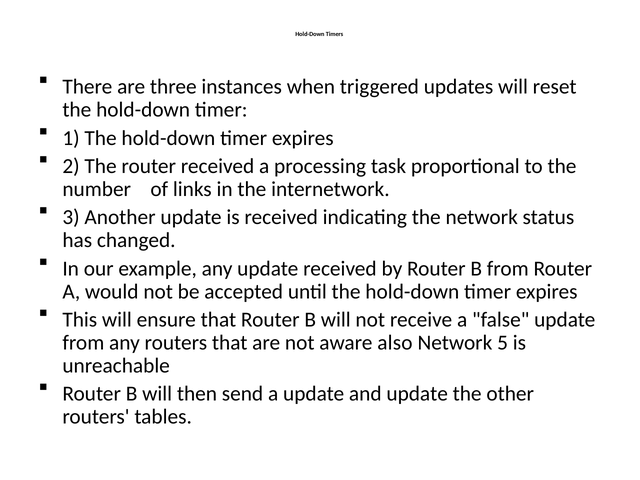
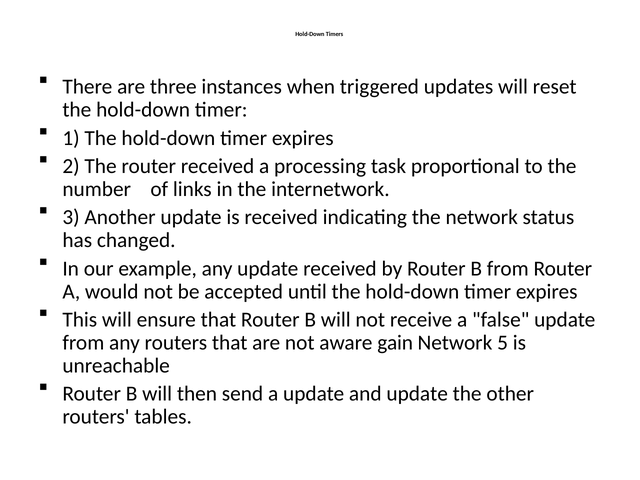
also: also -> gain
